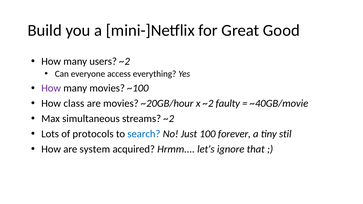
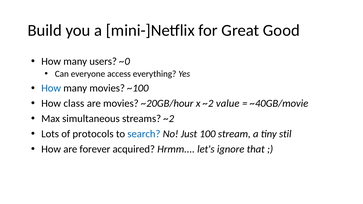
users ~2: ~2 -> ~0
How at (51, 88) colour: purple -> blue
faulty: faulty -> value
forever: forever -> stream
system: system -> forever
